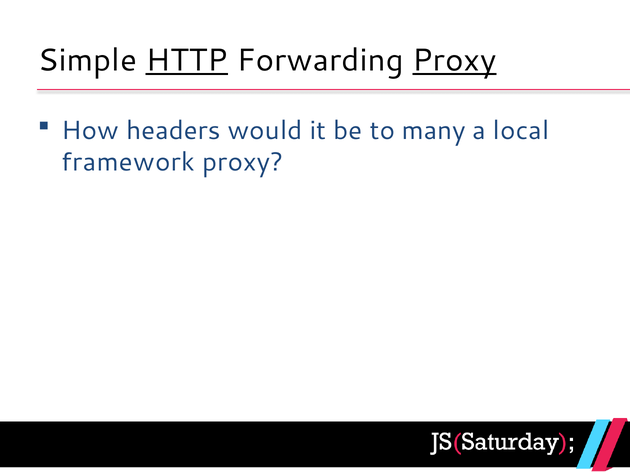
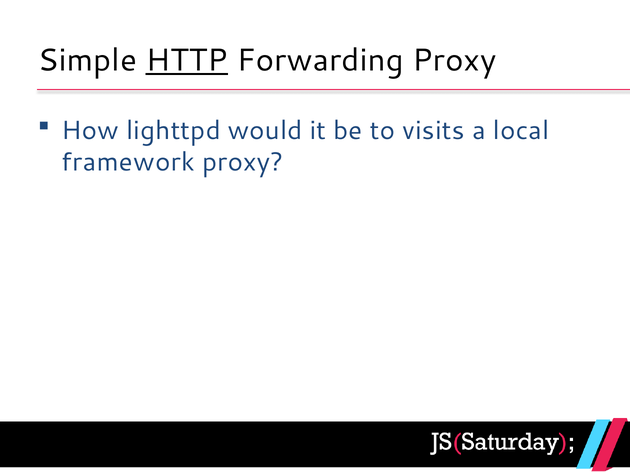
Proxy at (454, 60) underline: present -> none
headers: headers -> lighttpd
many: many -> visits
